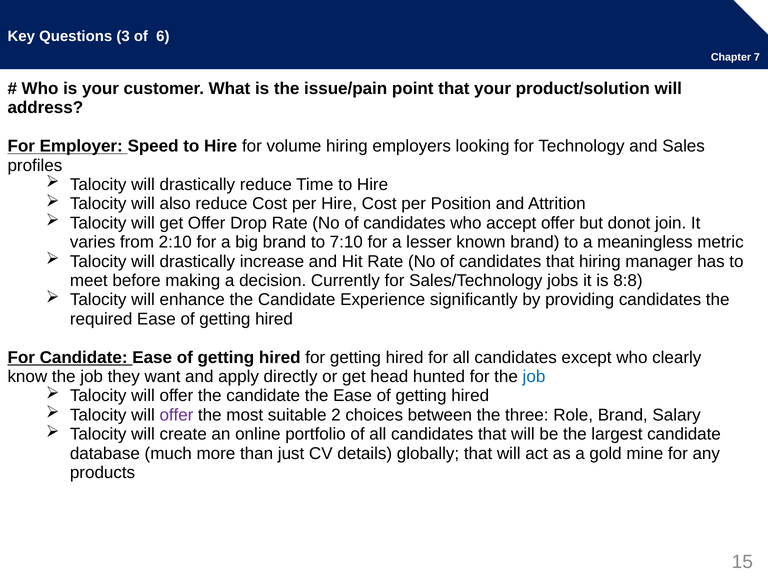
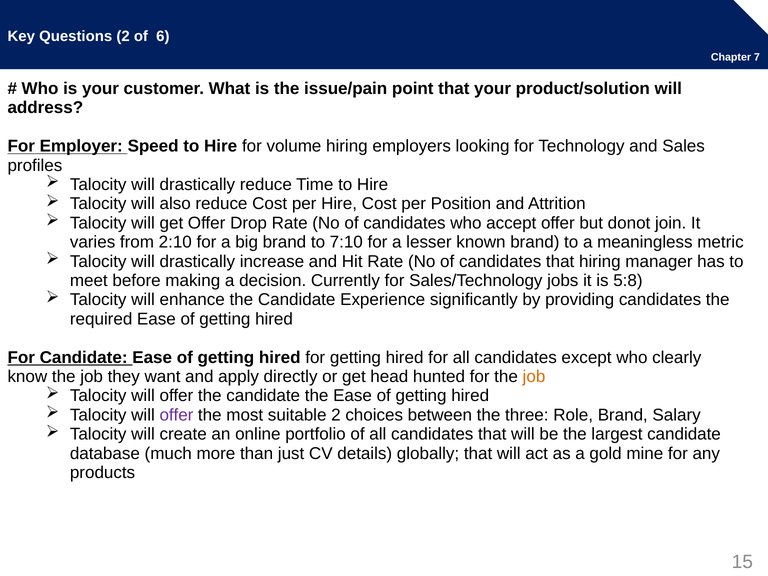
Questions 3: 3 -> 2
8:8: 8:8 -> 5:8
job at (534, 377) colour: blue -> orange
